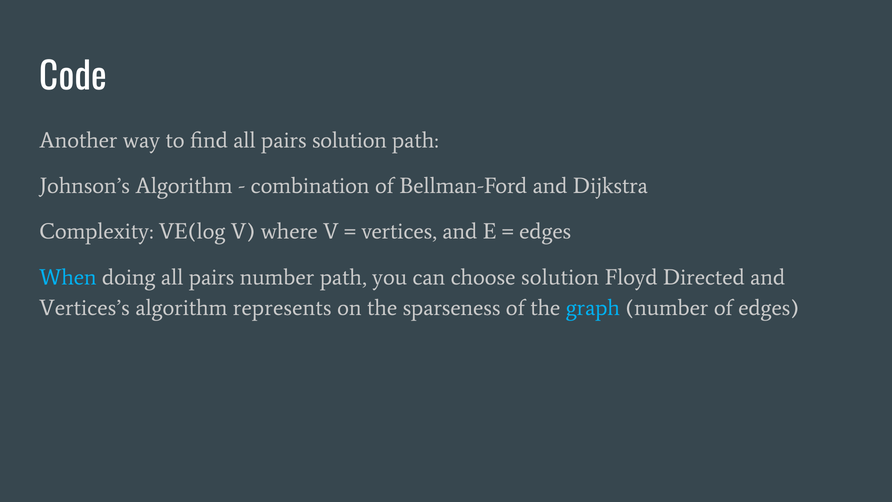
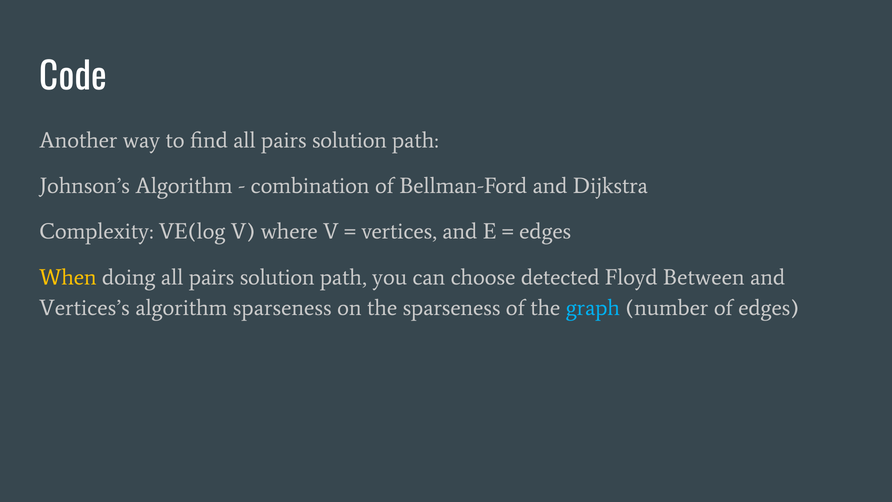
When colour: light blue -> yellow
doing all pairs number: number -> solution
choose solution: solution -> detected
Directed: Directed -> Between
algorithm represents: represents -> sparseness
